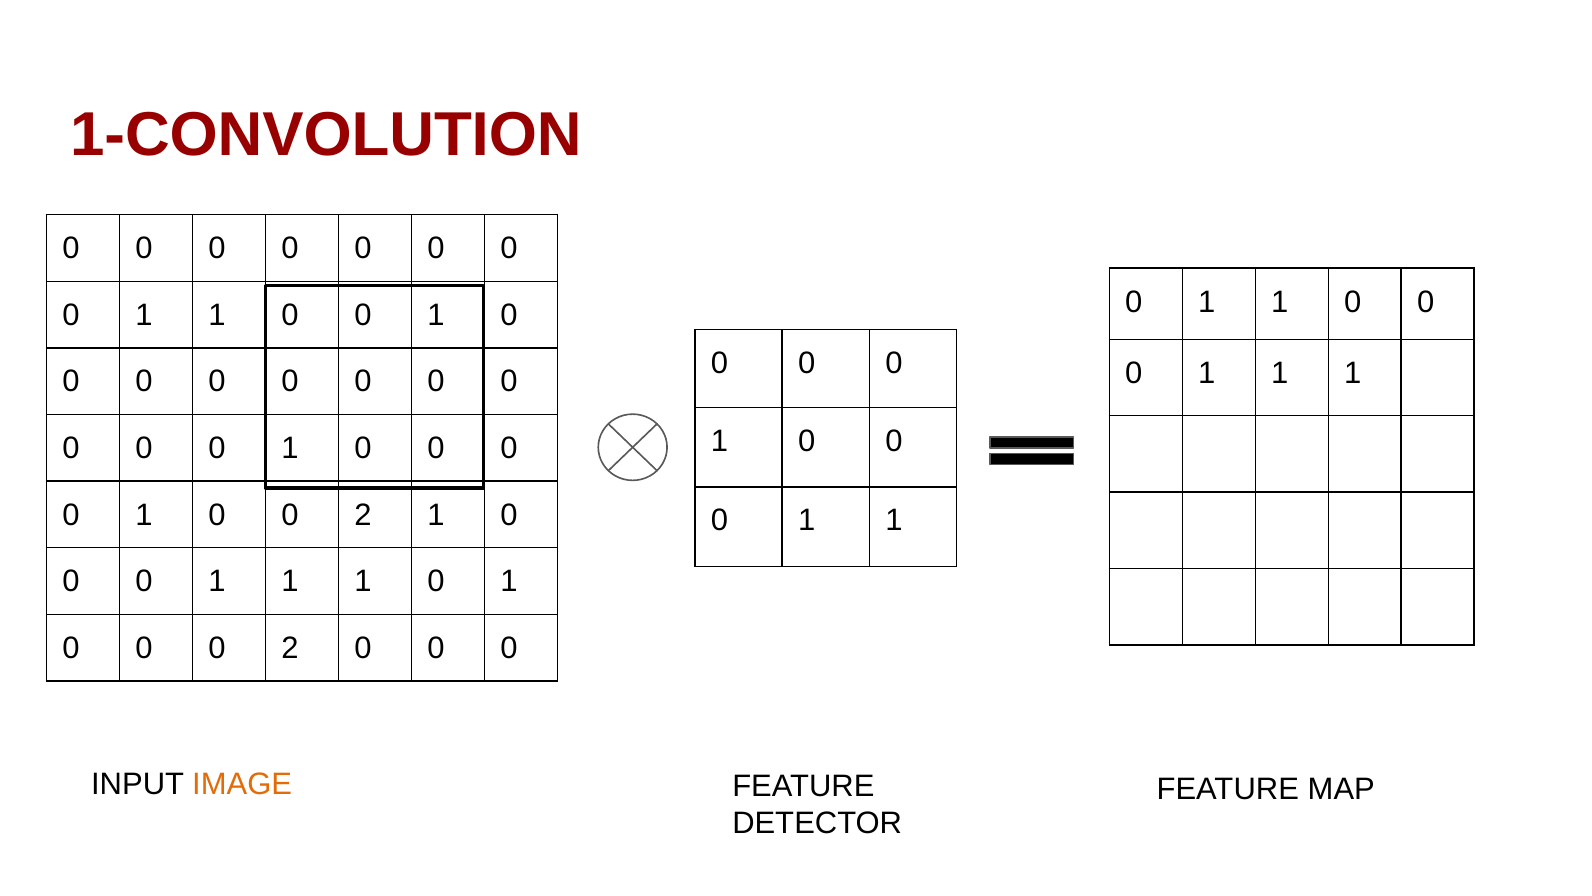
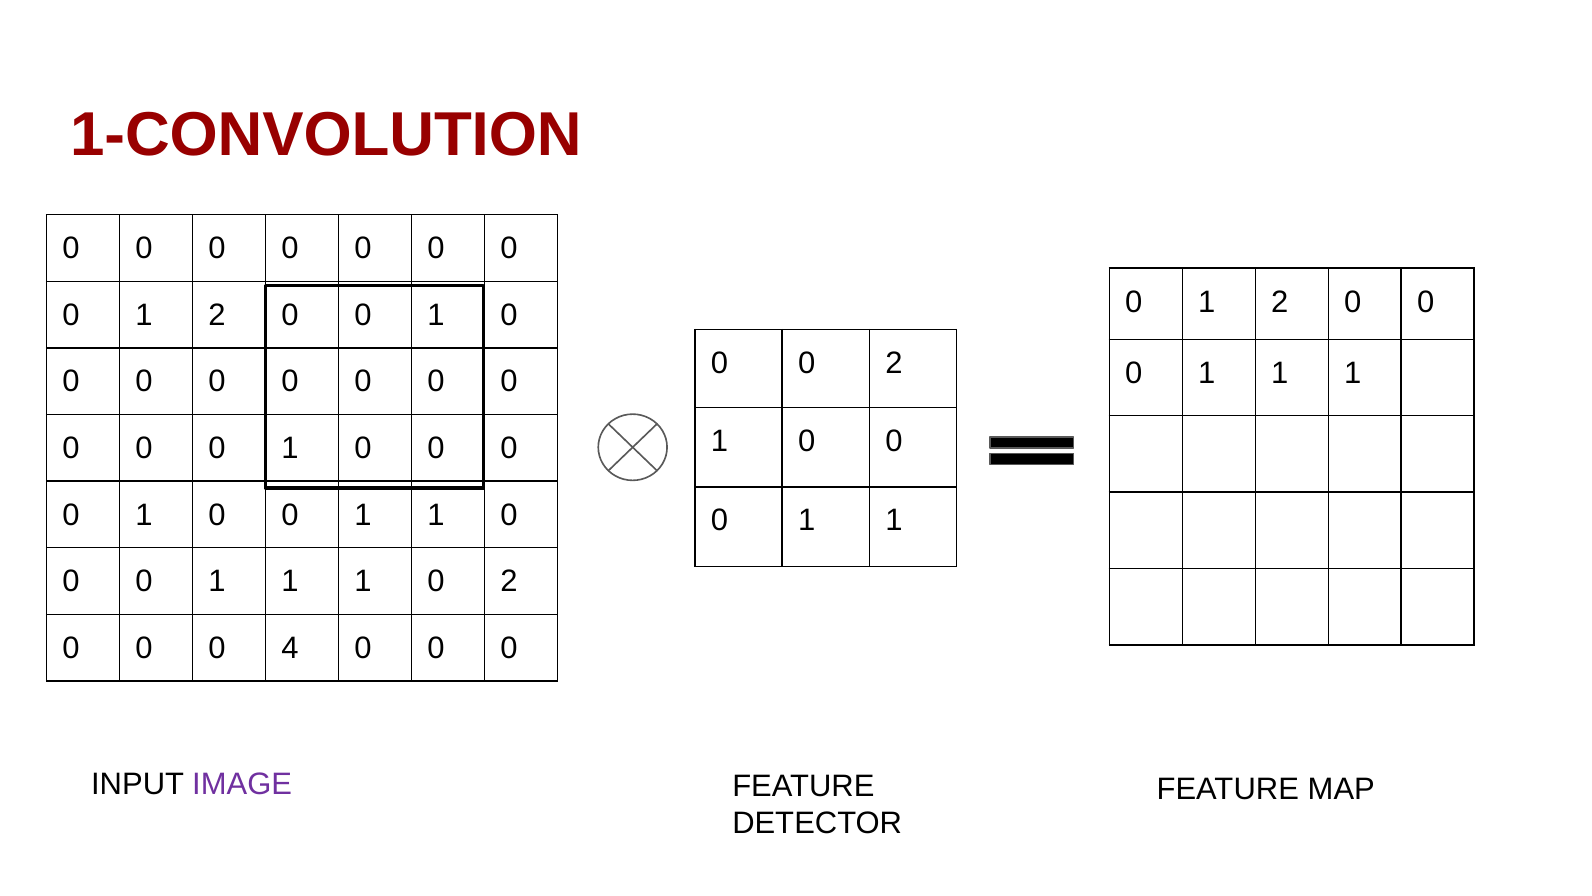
1 at (1280, 302): 1 -> 2
1 at (217, 315): 1 -> 2
0 at (894, 363): 0 -> 2
1 0 0 2: 2 -> 1
1 at (509, 581): 1 -> 2
0 0 0 2: 2 -> 4
IMAGE colour: orange -> purple
